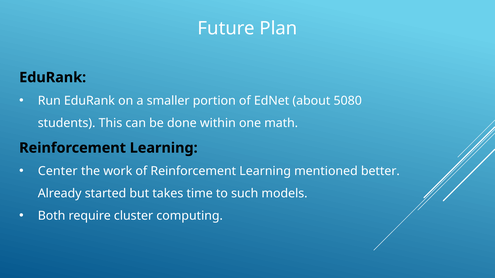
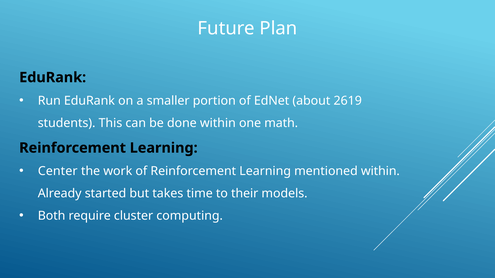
5080: 5080 -> 2619
mentioned better: better -> within
such: such -> their
